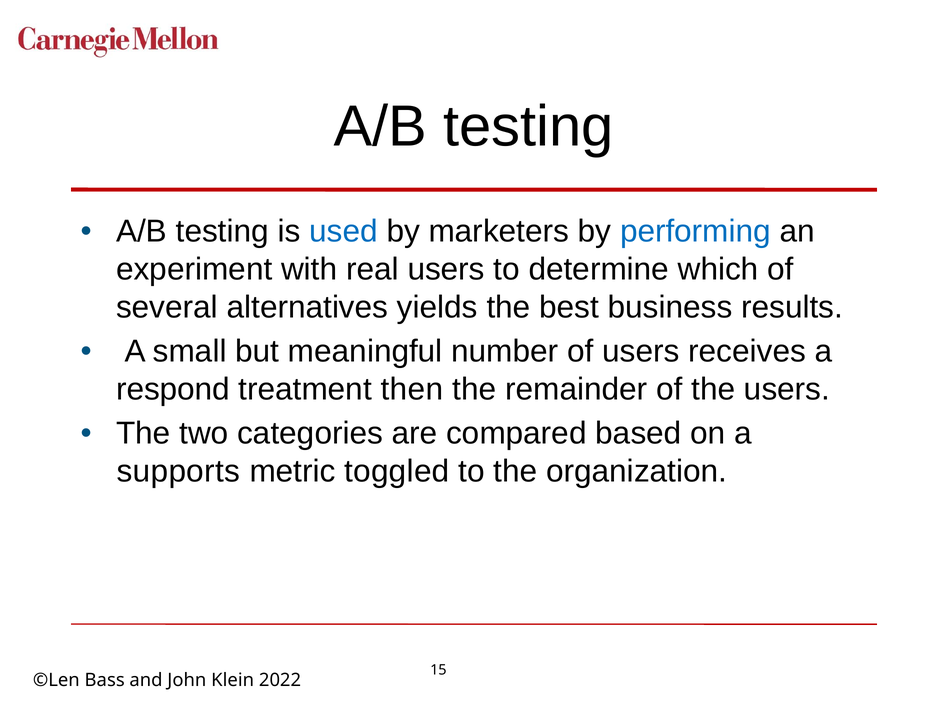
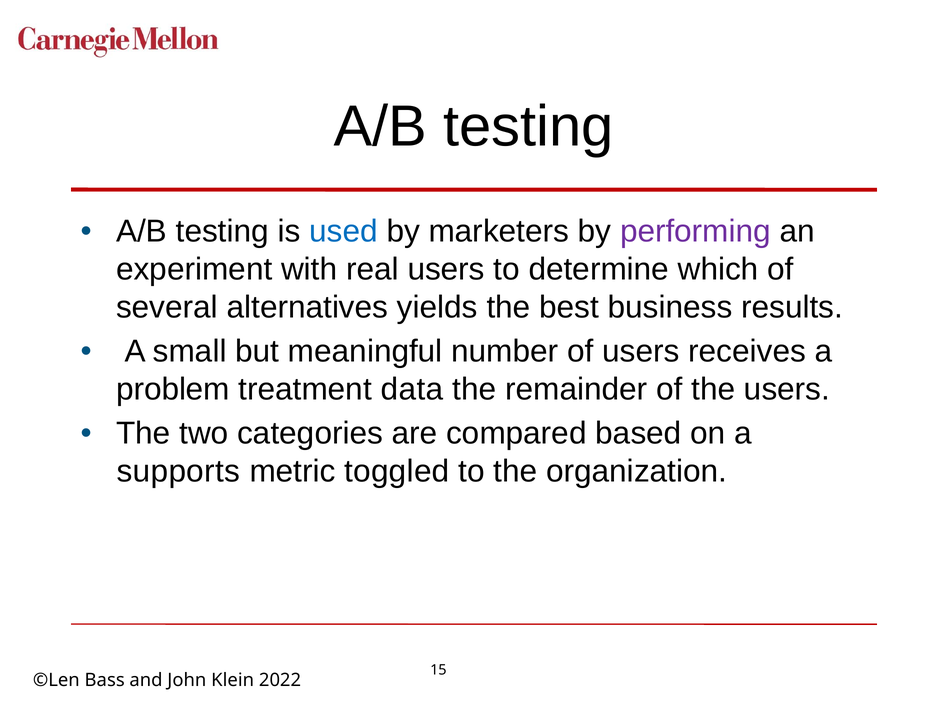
performing colour: blue -> purple
respond: respond -> problem
then: then -> data
